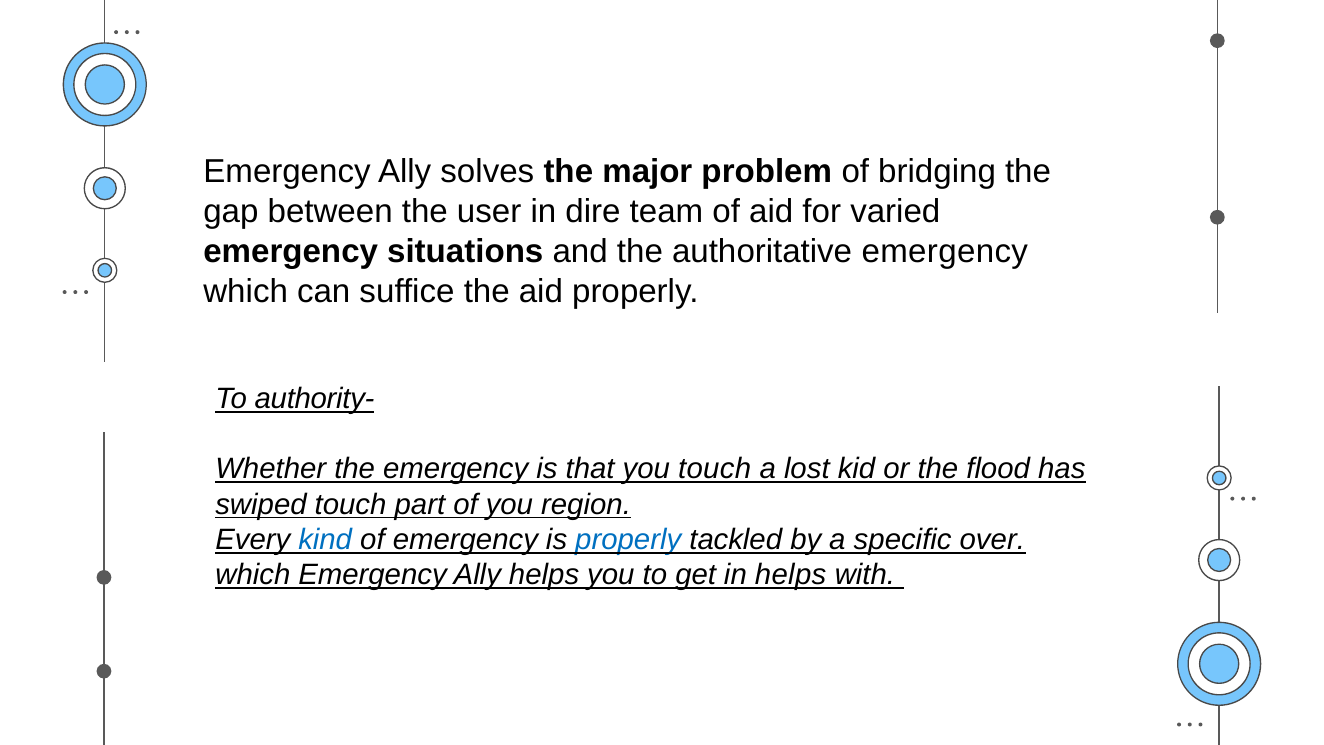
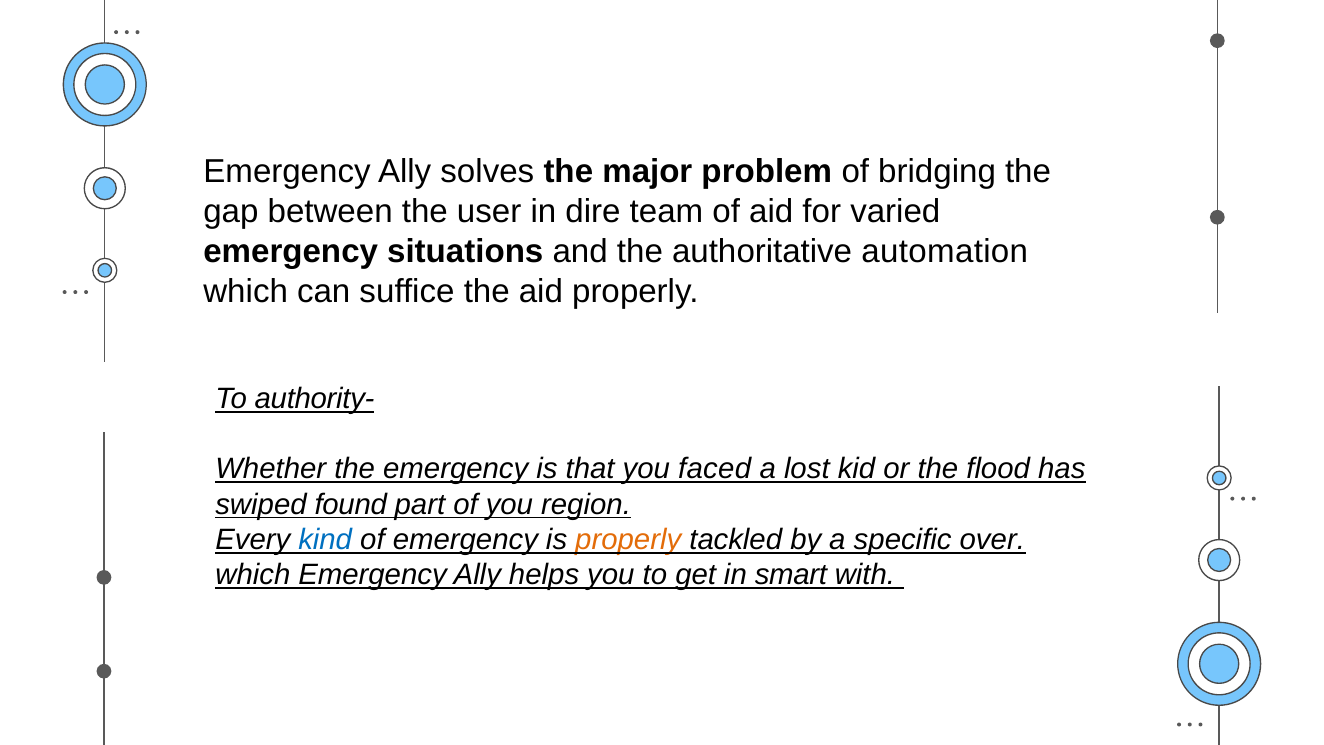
authoritative emergency: emergency -> automation
you touch: touch -> faced
swiped touch: touch -> found
properly at (628, 540) colour: blue -> orange
in helps: helps -> smart
